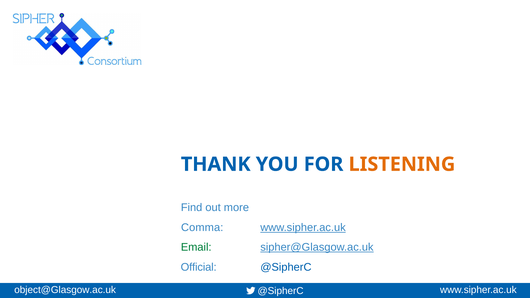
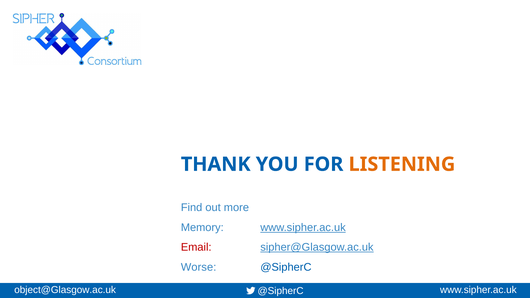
Comma: Comma -> Memory
Email colour: green -> red
Official: Official -> Worse
